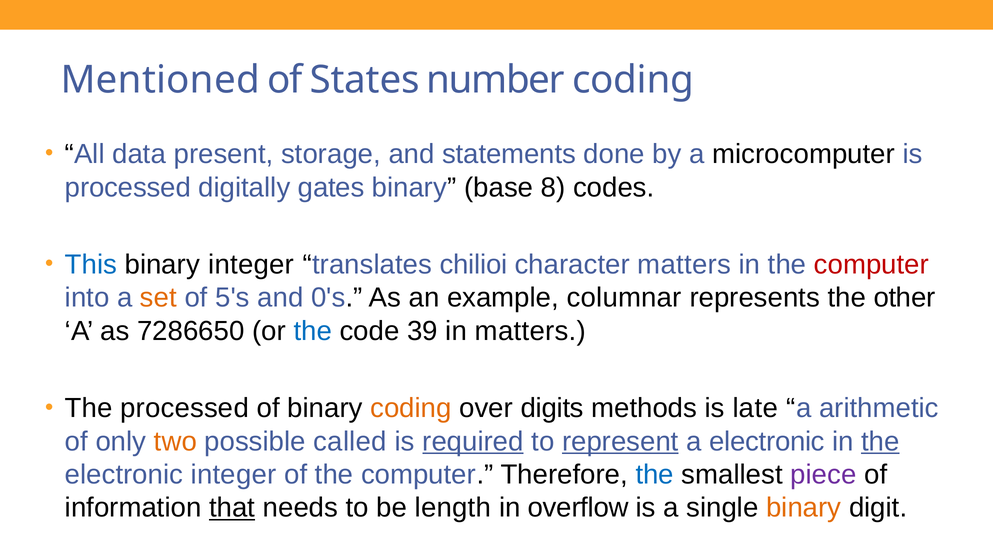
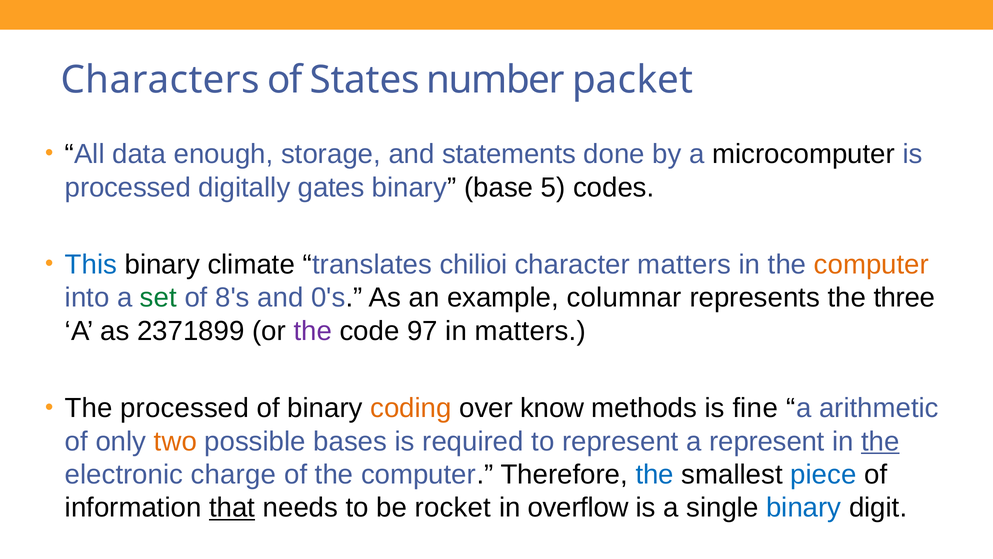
Mentioned: Mentioned -> Characters
number coding: coding -> packet
present: present -> enough
8: 8 -> 5
binary integer: integer -> climate
computer at (871, 265) colour: red -> orange
set colour: orange -> green
5's: 5's -> 8's
other: other -> three
7286650: 7286650 -> 2371899
the at (313, 331) colour: blue -> purple
39: 39 -> 97
digits: digits -> know
late: late -> fine
called: called -> bases
required underline: present -> none
represent at (620, 441) underline: present -> none
a electronic: electronic -> represent
electronic integer: integer -> charge
piece colour: purple -> blue
length: length -> rocket
binary at (804, 507) colour: orange -> blue
